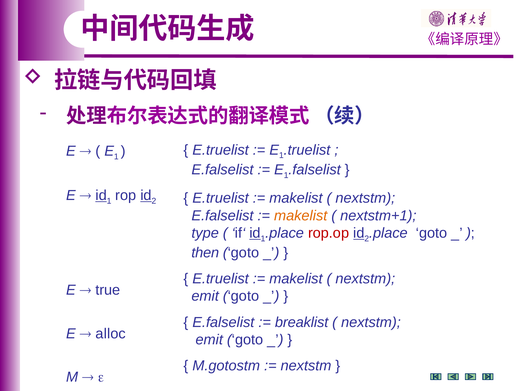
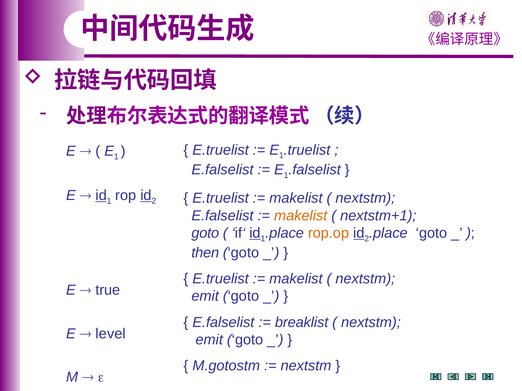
type at (205, 233): type -> goto
rop.op colour: red -> orange
alloc: alloc -> level
